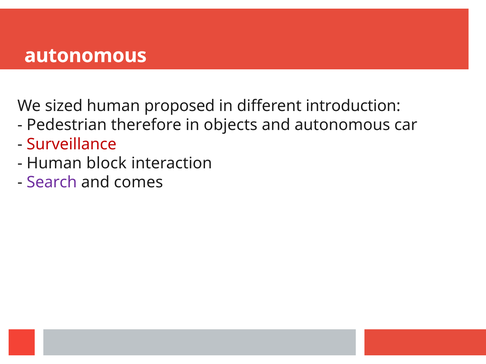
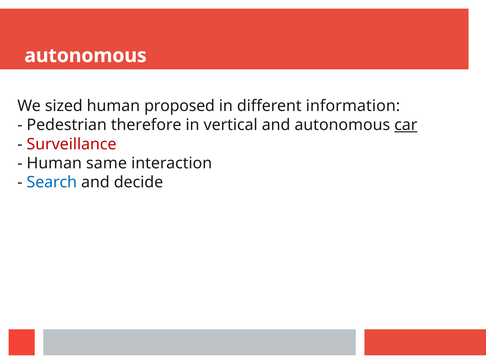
introduction: introduction -> information
objects: objects -> vertical
car underline: none -> present
block: block -> same
Search colour: purple -> blue
comes: comes -> decide
